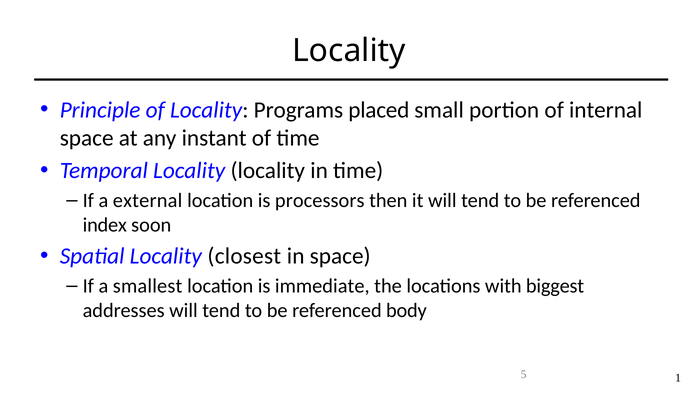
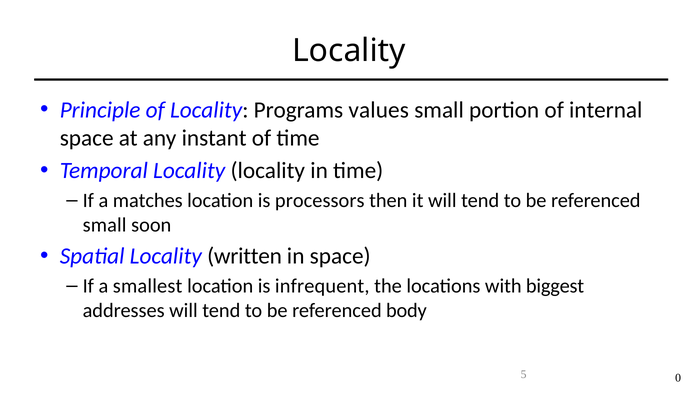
placed: placed -> values
external: external -> matches
index at (105, 225): index -> small
closest: closest -> written
immediate: immediate -> infrequent
1: 1 -> 0
